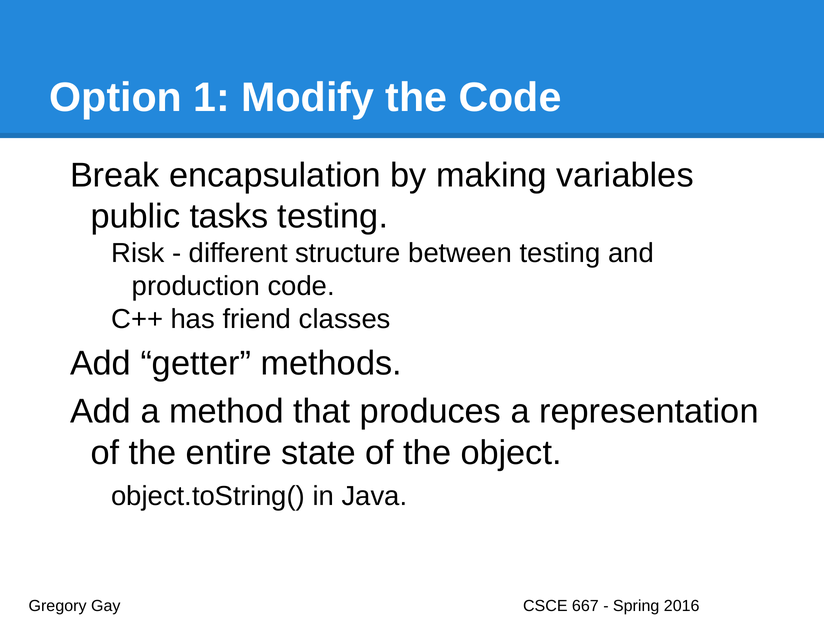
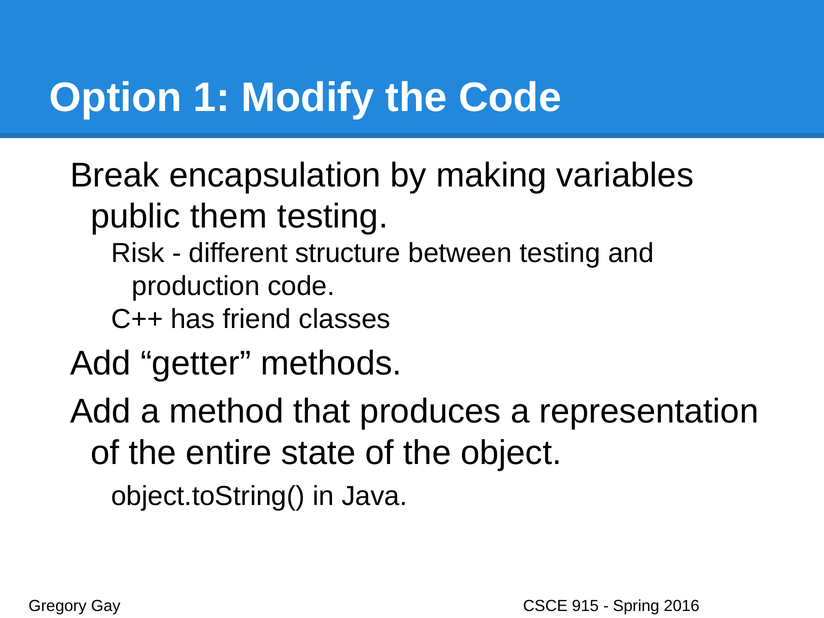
tasks: tasks -> them
667: 667 -> 915
